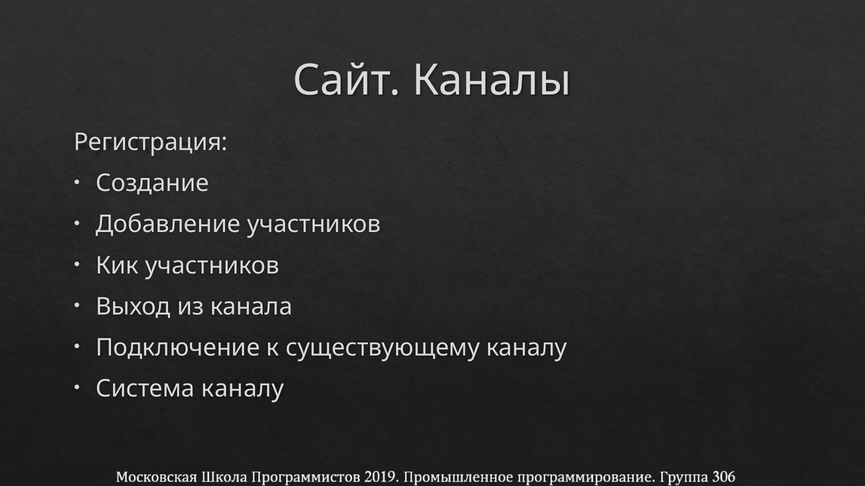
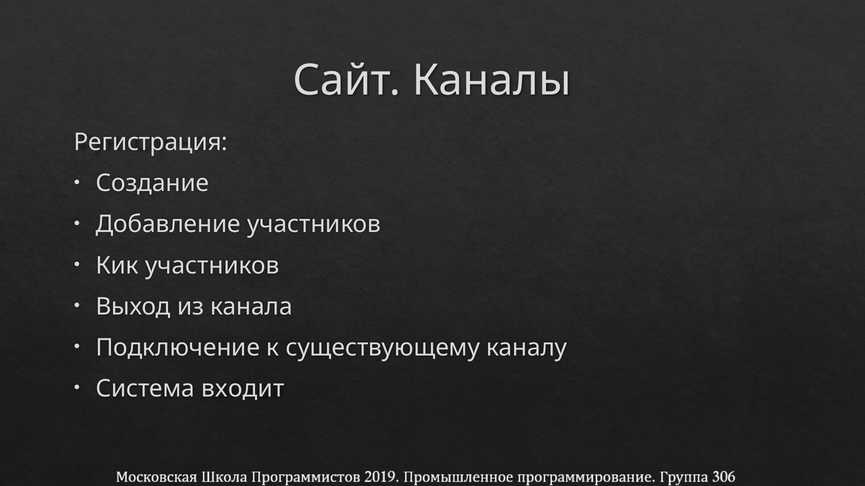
Система каналу: каналу -> входит
